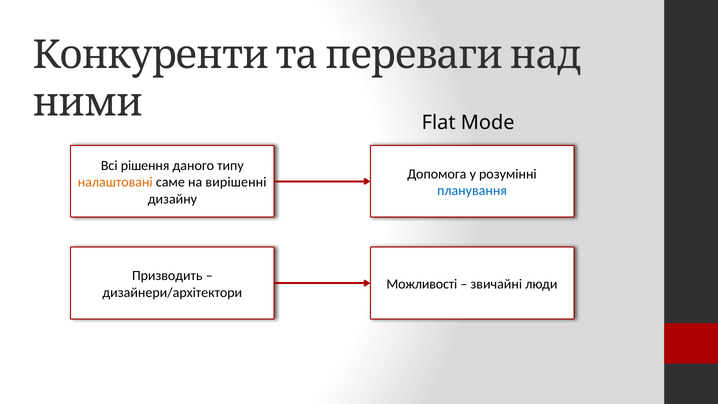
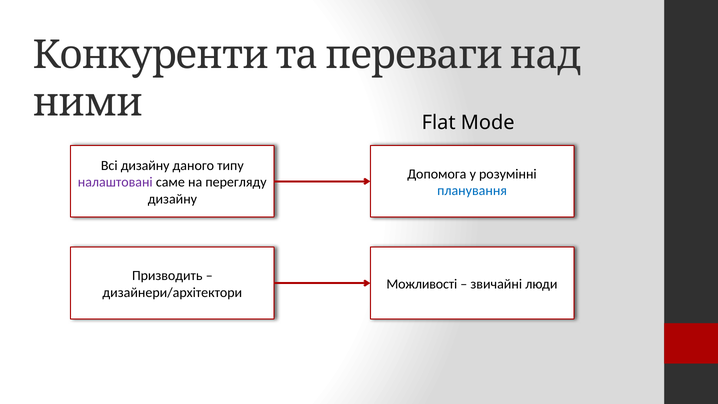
Всі рішення: рішення -> дизайну
налаштовані colour: orange -> purple
вирішенні: вирішенні -> перегляду
